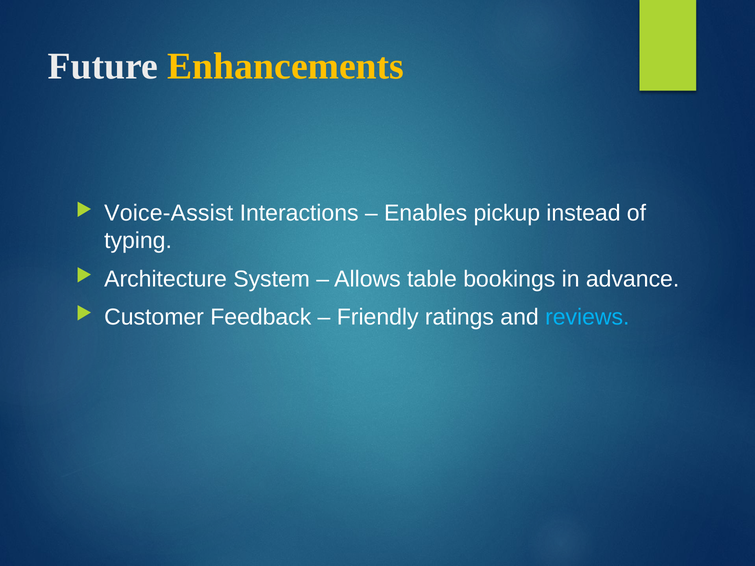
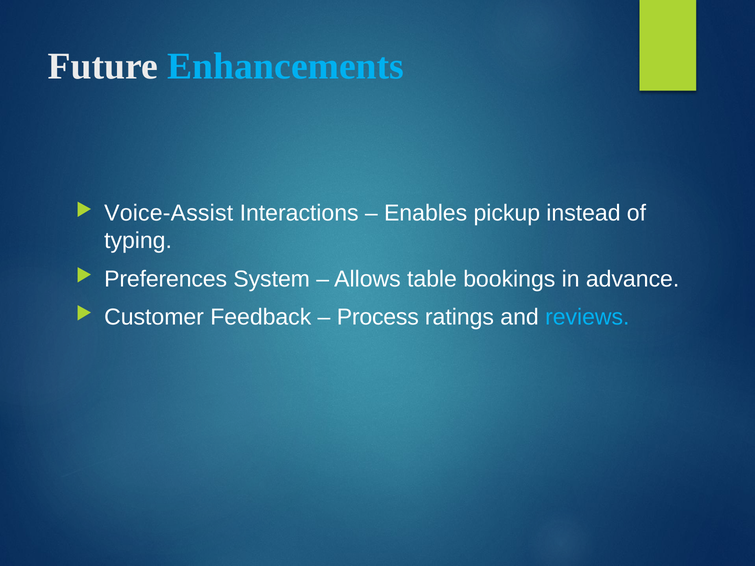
Enhancements colour: yellow -> light blue
Architecture: Architecture -> Preferences
Friendly: Friendly -> Process
